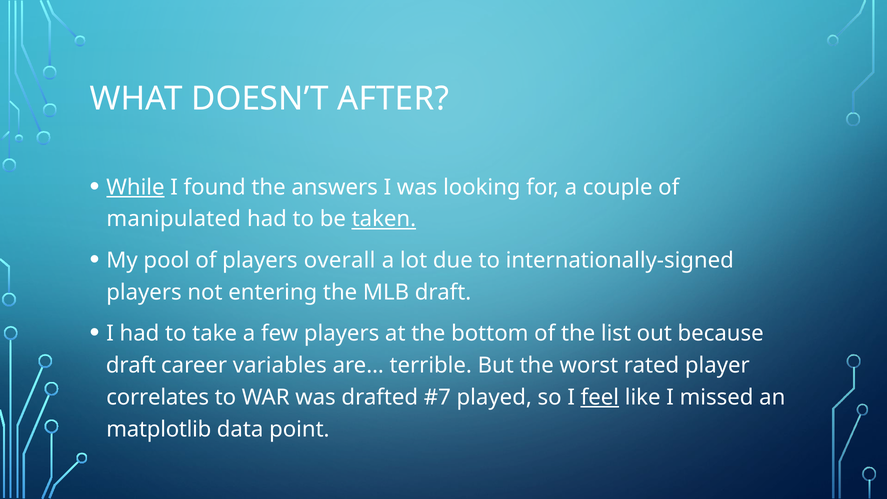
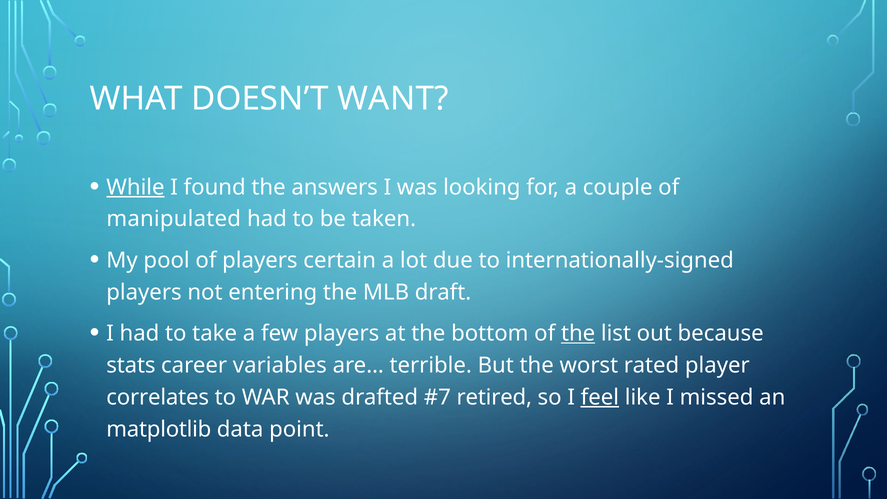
AFTER: AFTER -> WANT
taken underline: present -> none
overall: overall -> certain
the at (578, 333) underline: none -> present
draft at (131, 365): draft -> stats
played: played -> retired
